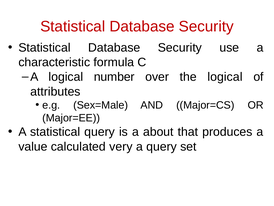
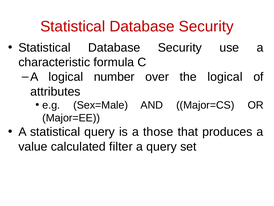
about: about -> those
very: very -> filter
